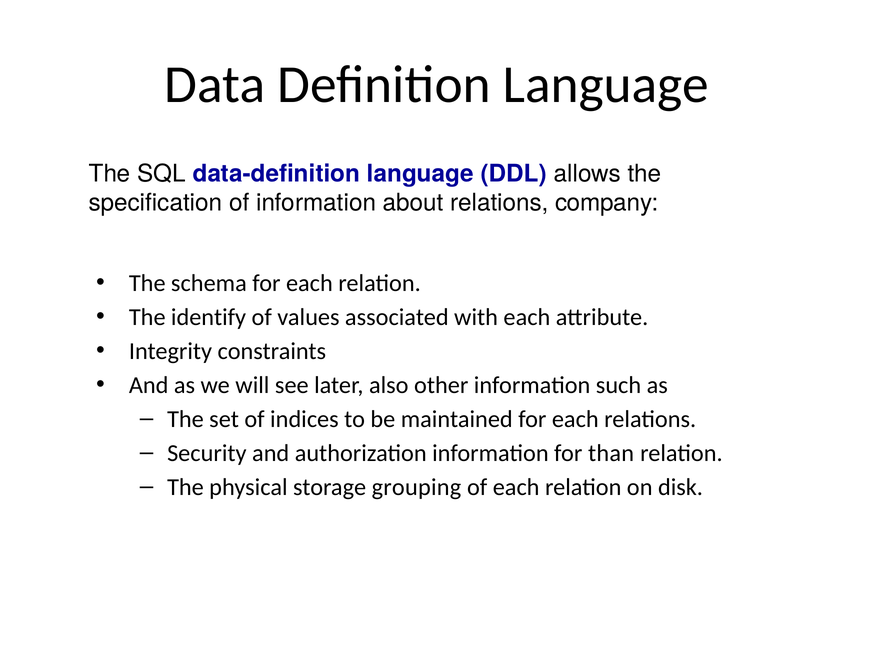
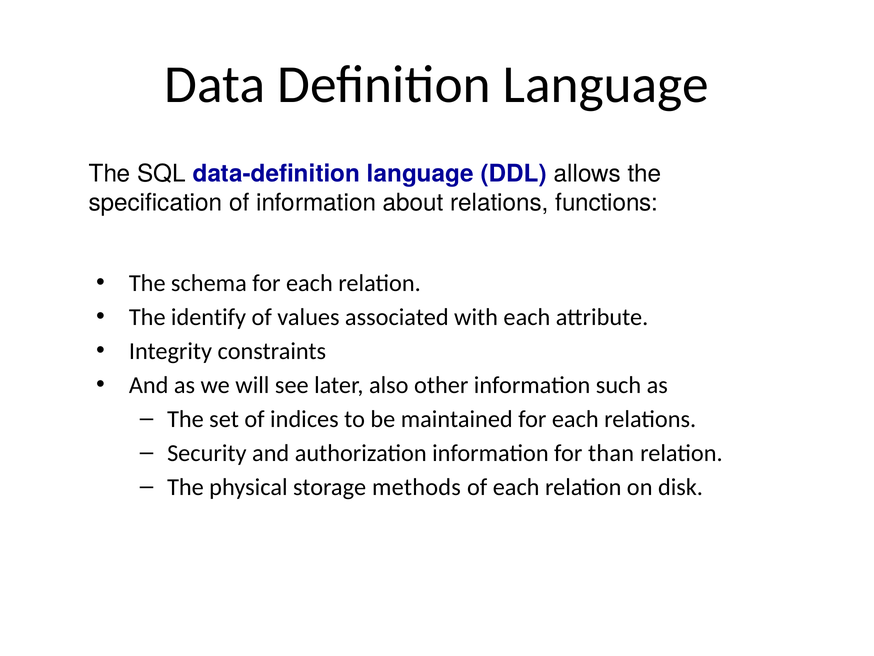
company: company -> functions
grouping: grouping -> methods
